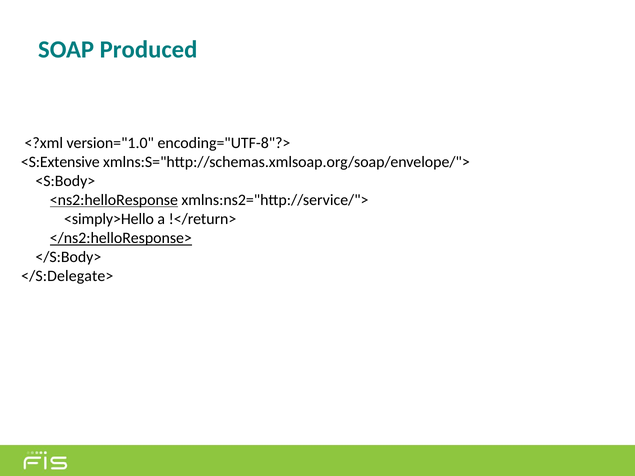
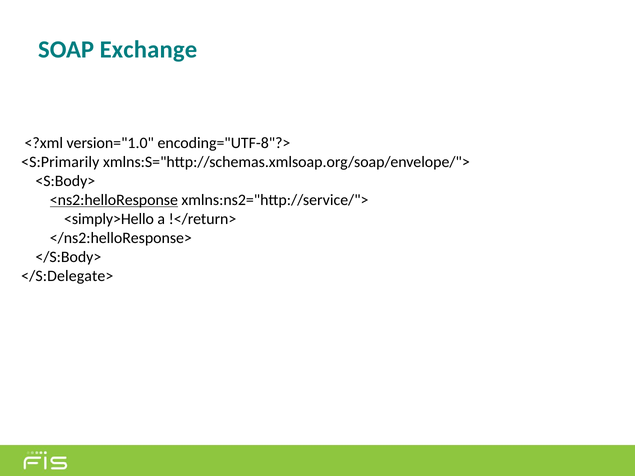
Produced: Produced -> Exchange
<S:Extensive: <S:Extensive -> <S:Primarily
</ns2:helloResponse> underline: present -> none
